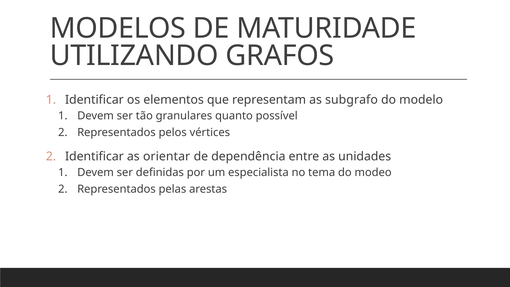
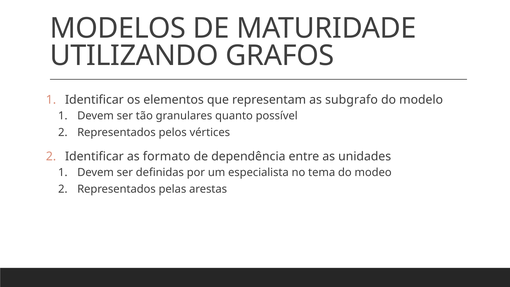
orientar: orientar -> formato
